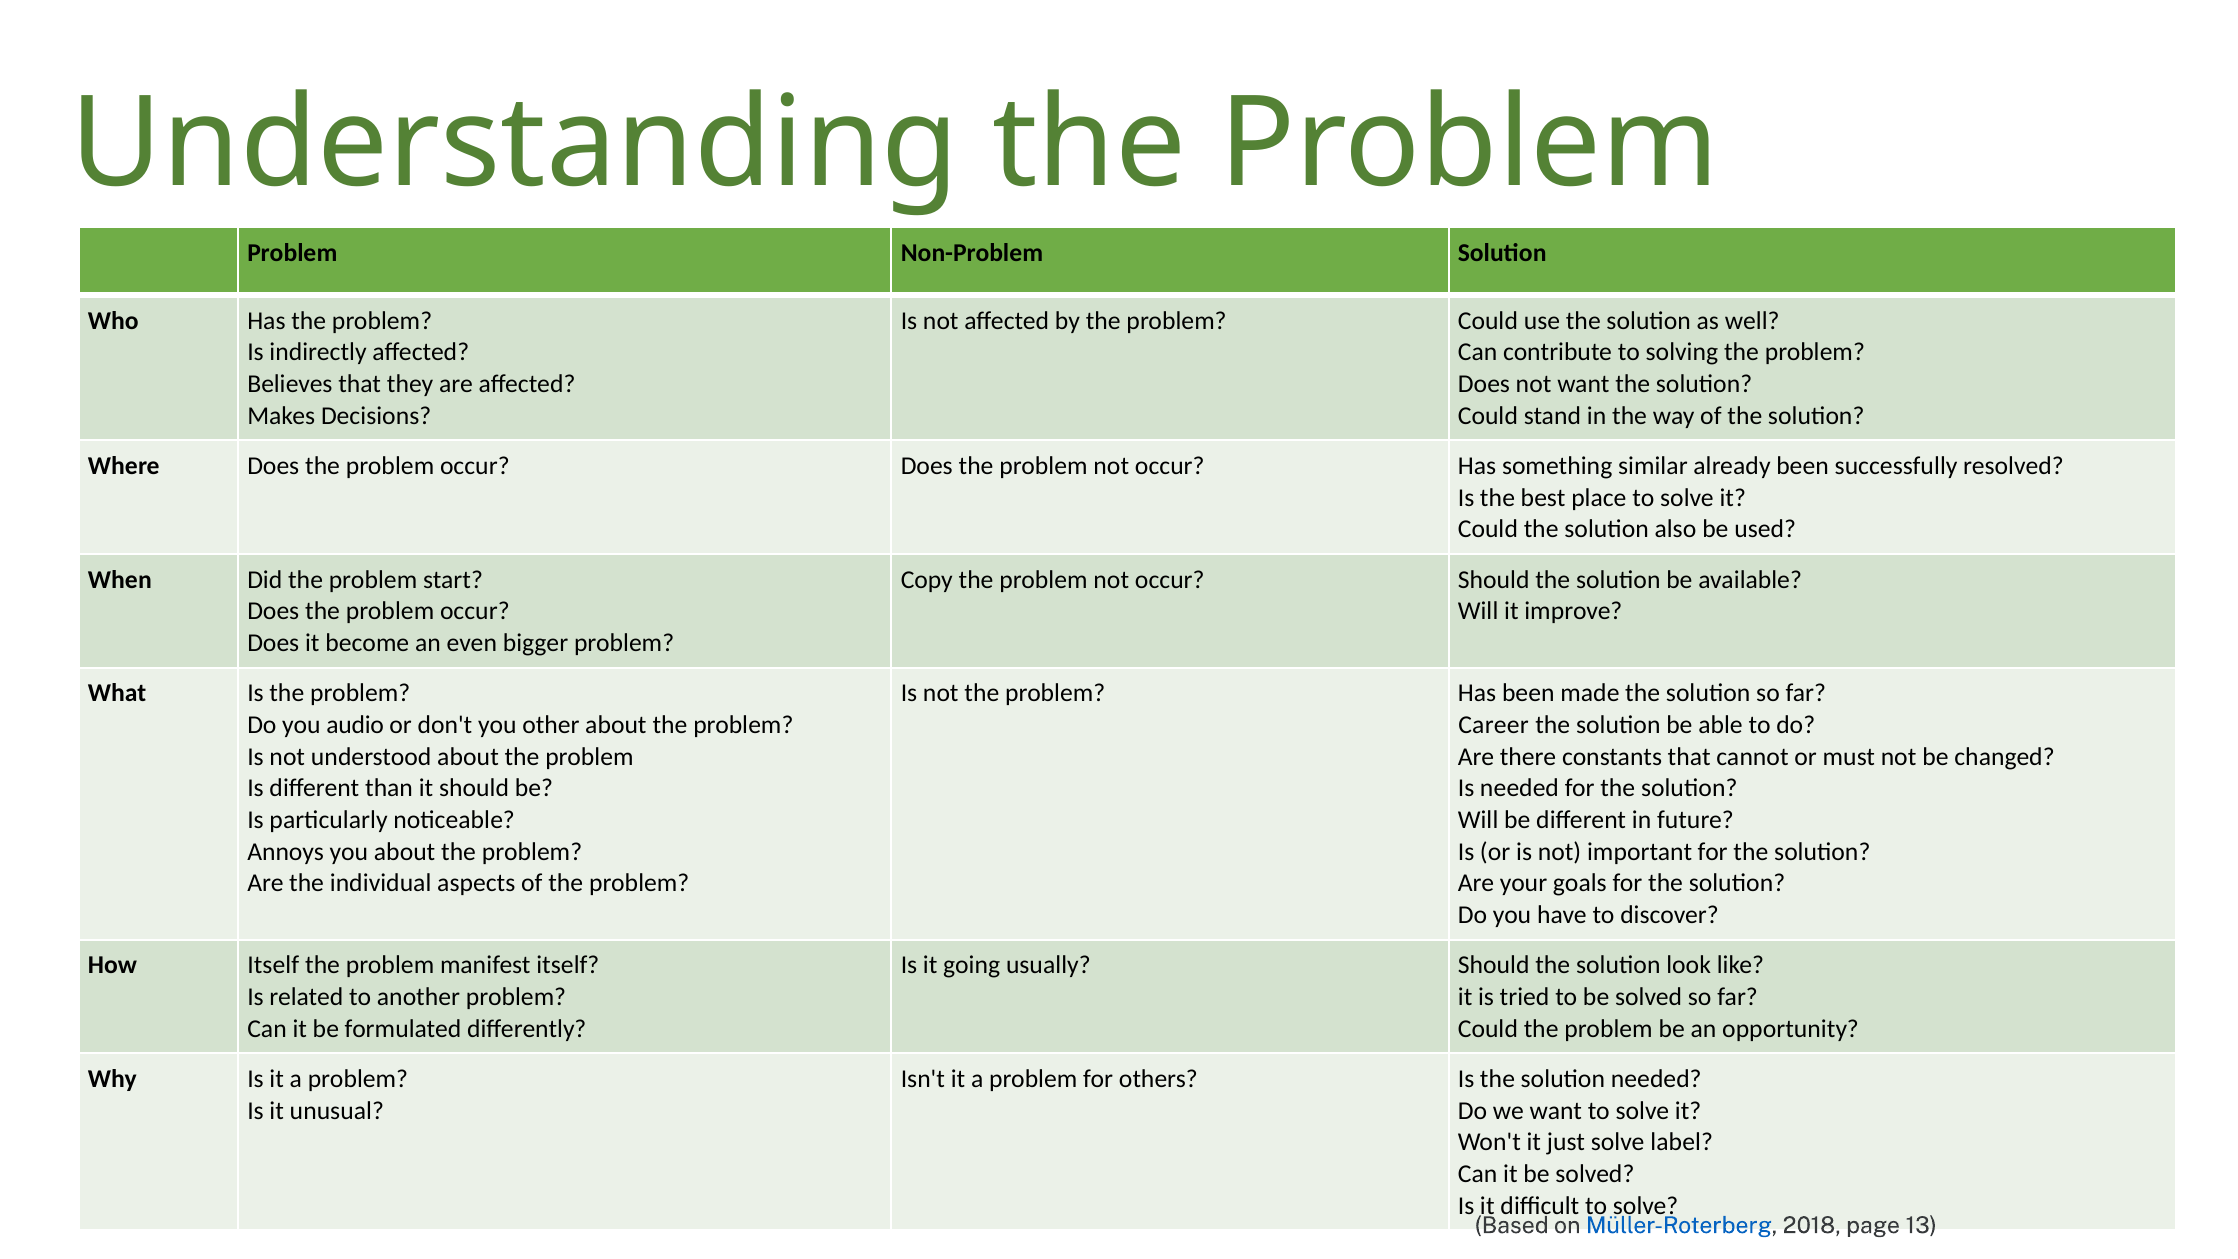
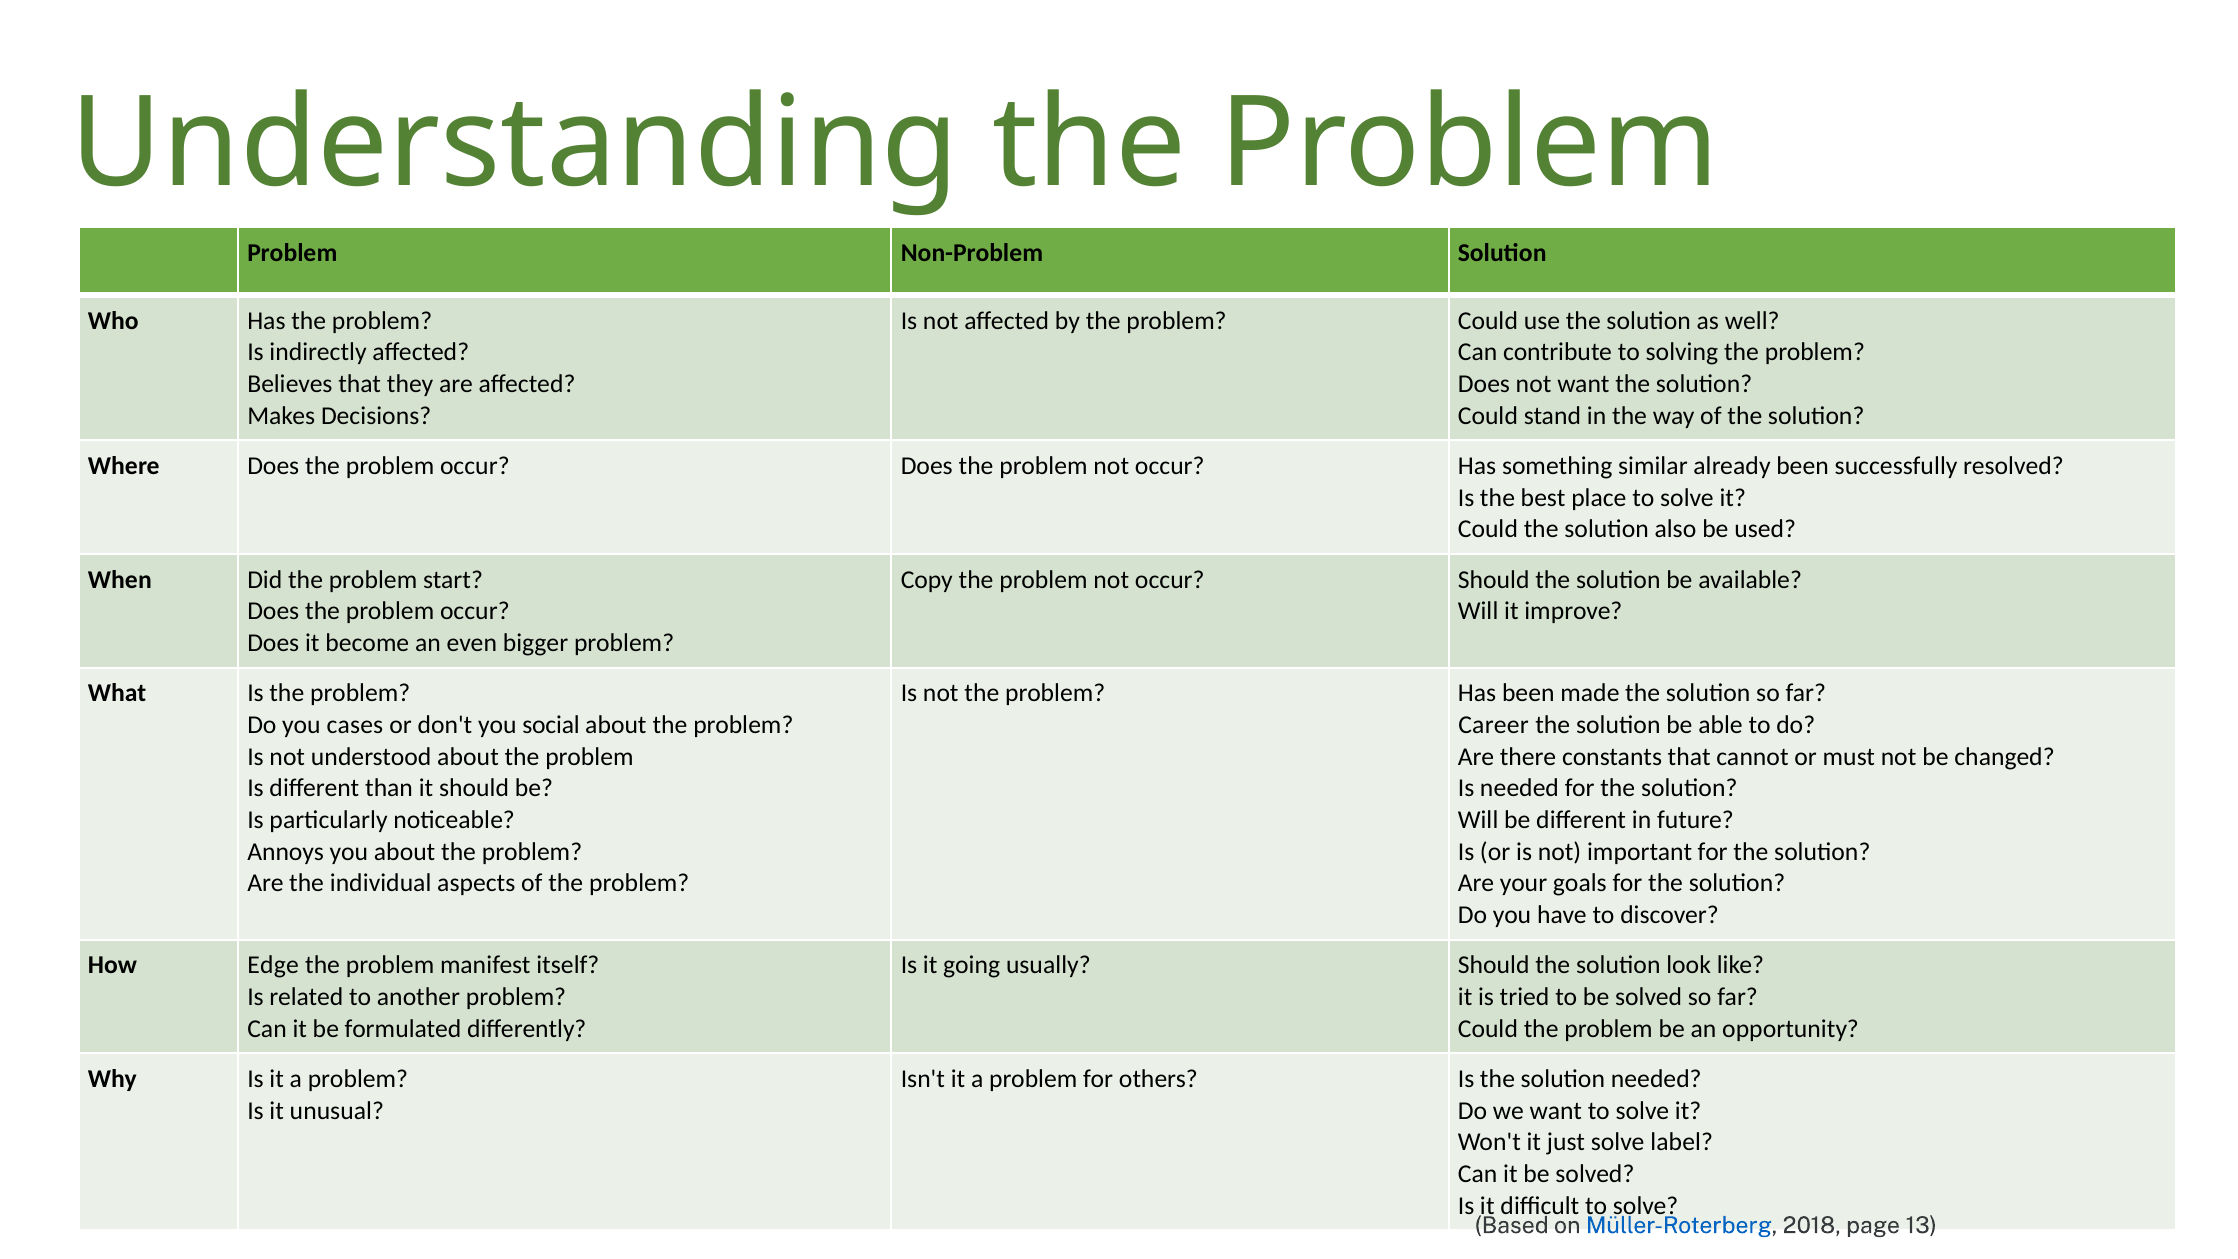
audio: audio -> cases
other: other -> social
How Itself: Itself -> Edge
